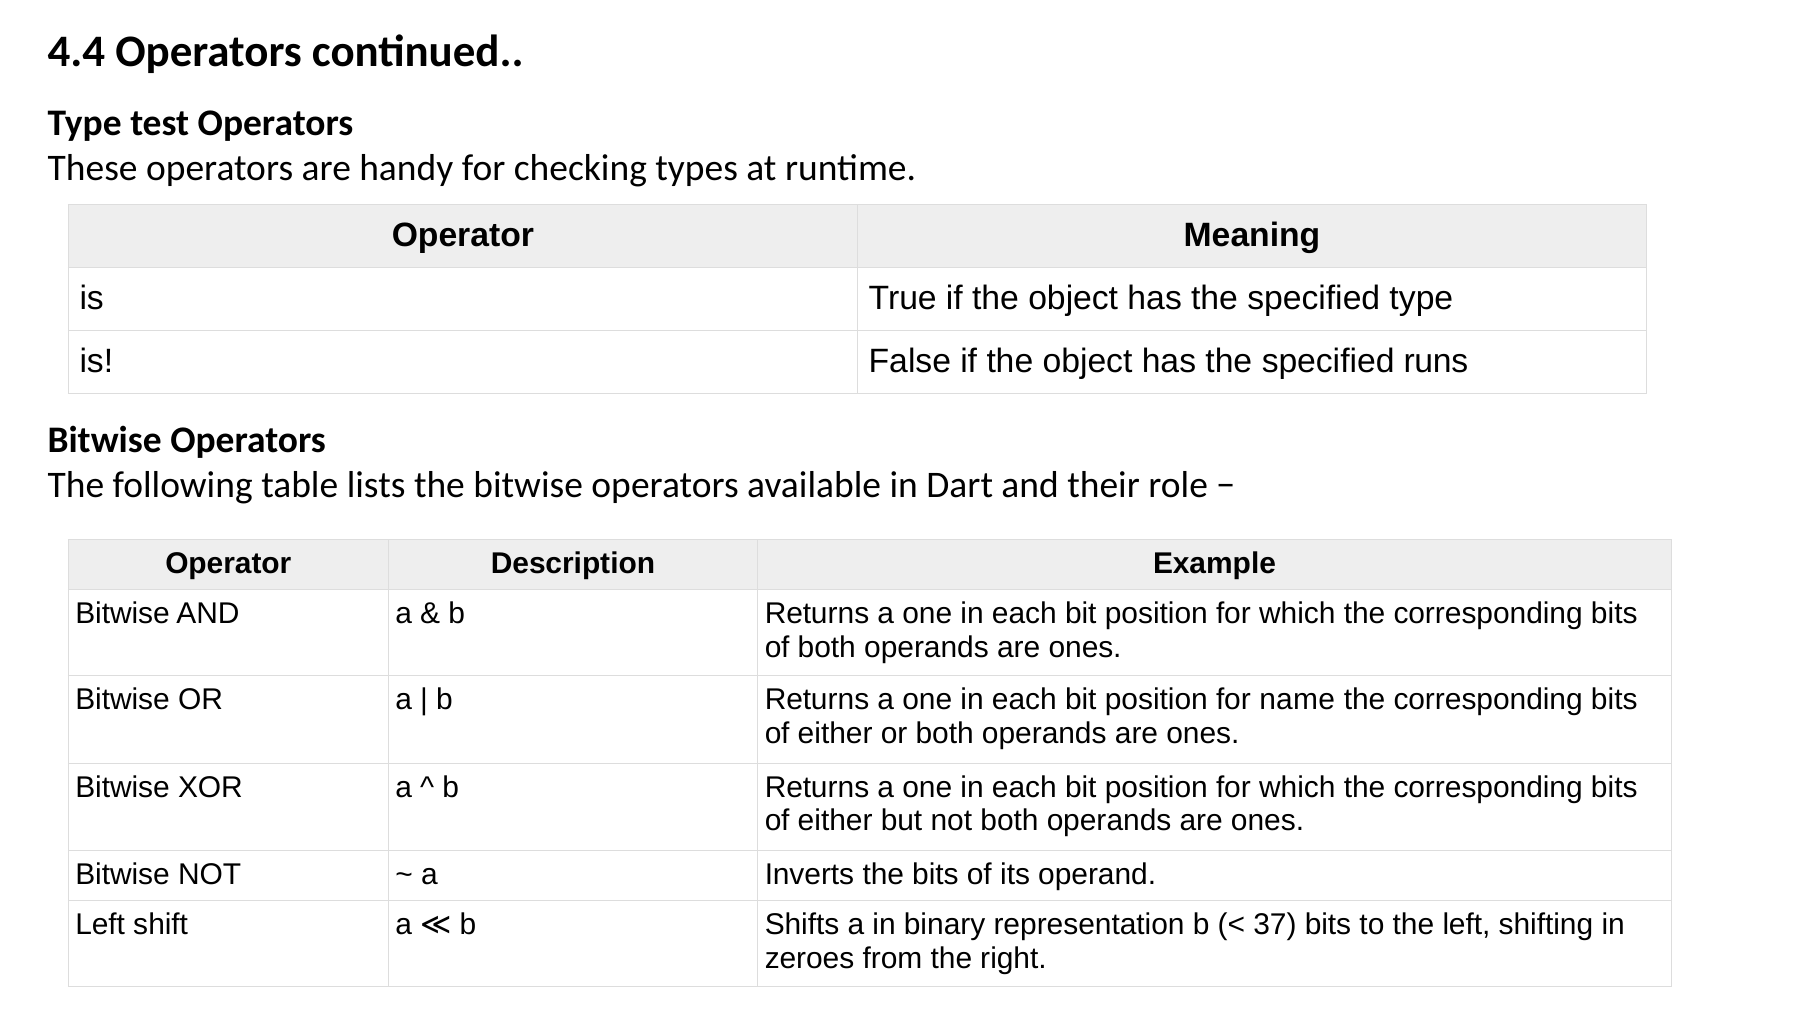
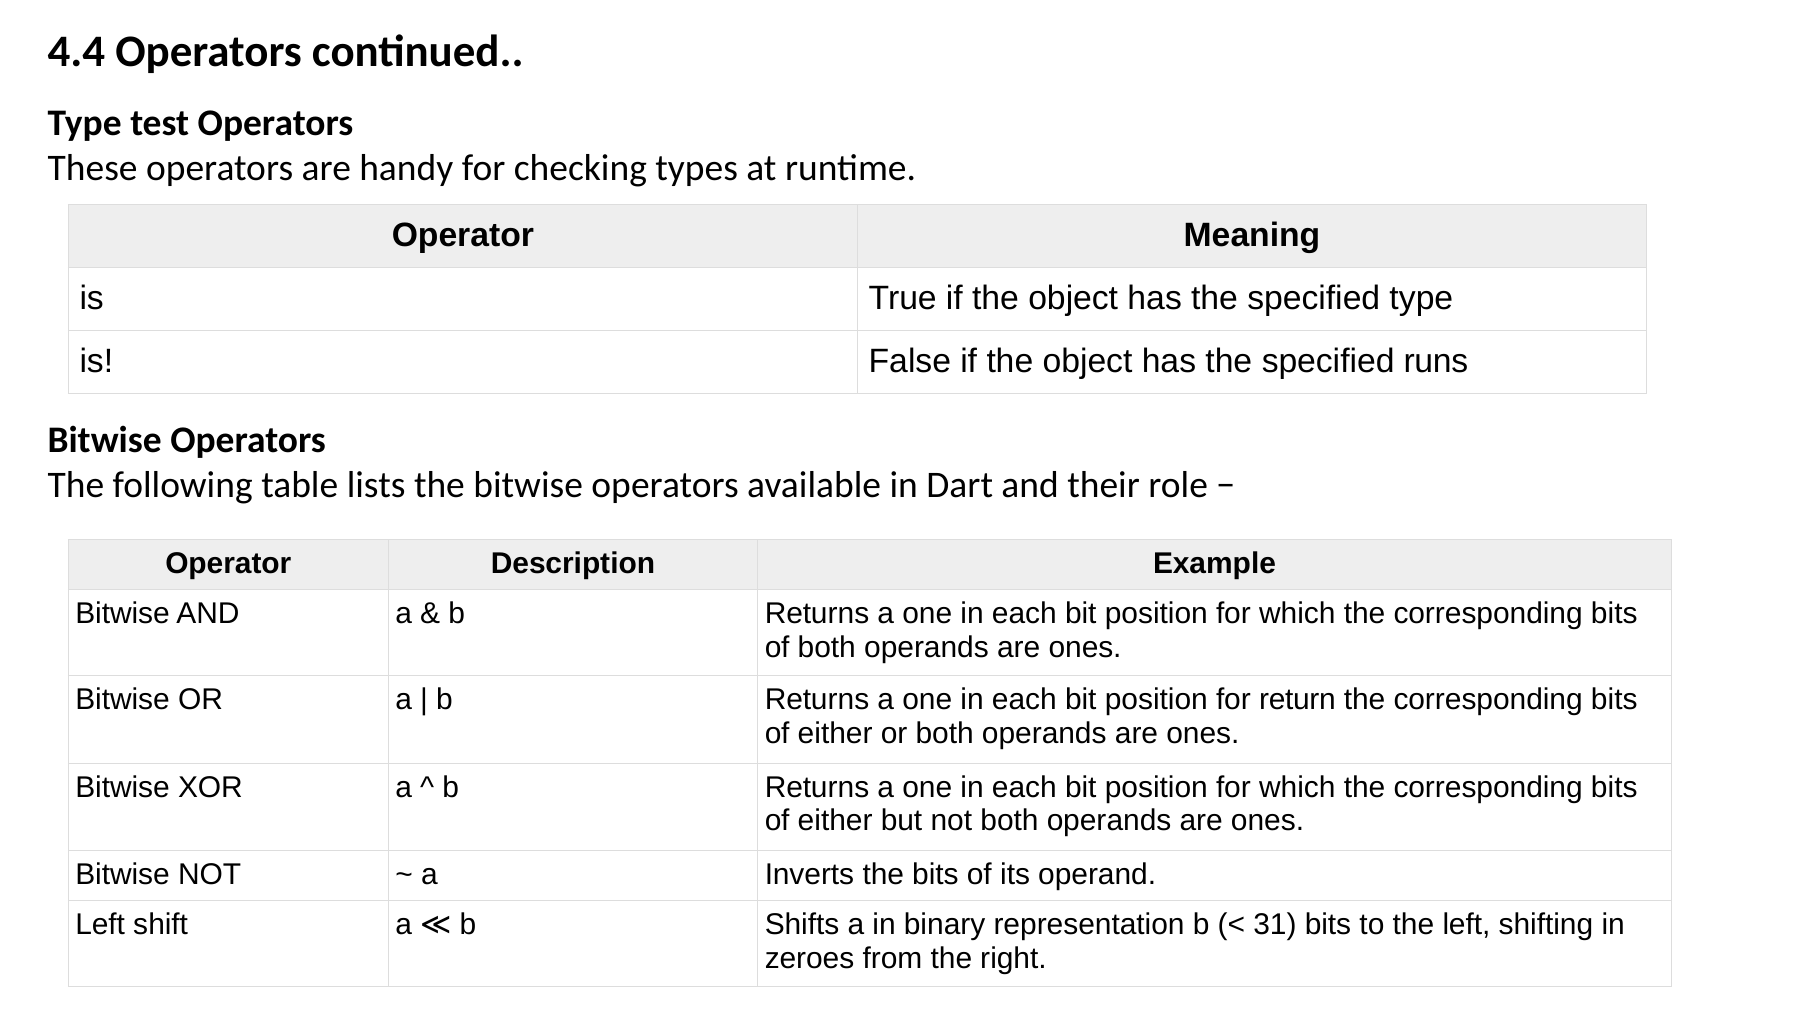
name: name -> return
37: 37 -> 31
